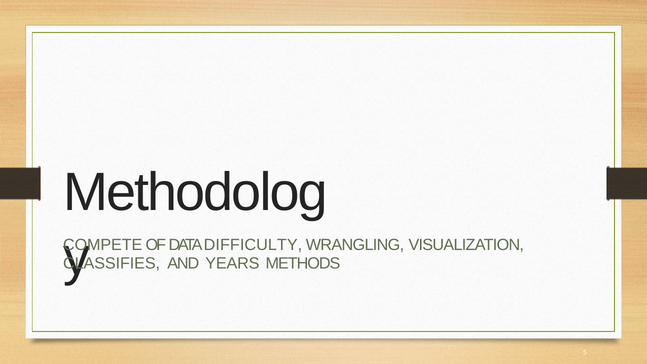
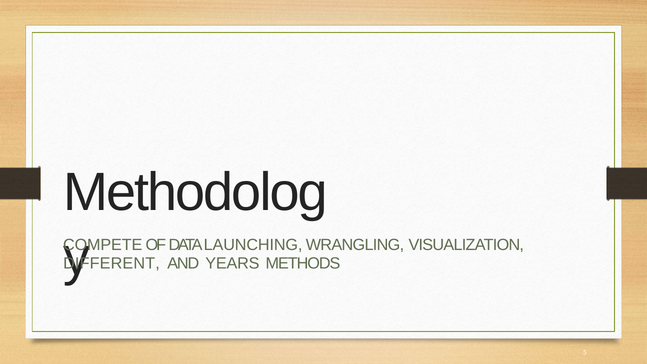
DIFFICULTY: DIFFICULTY -> LAUNCHING
CLASSIFIES: CLASSIFIES -> DIFFERENT
